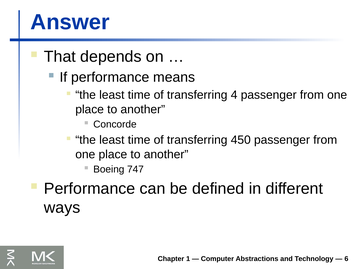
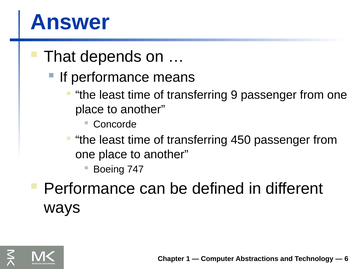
4: 4 -> 9
